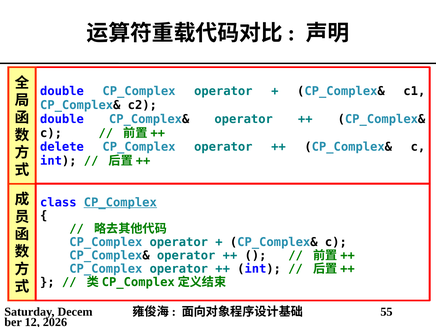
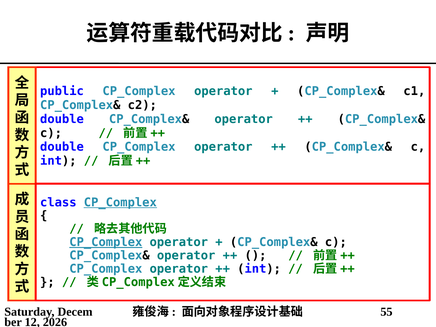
double at (62, 91): double -> public
delete at (62, 147): delete -> double
CP_Complex at (106, 242) underline: none -> present
